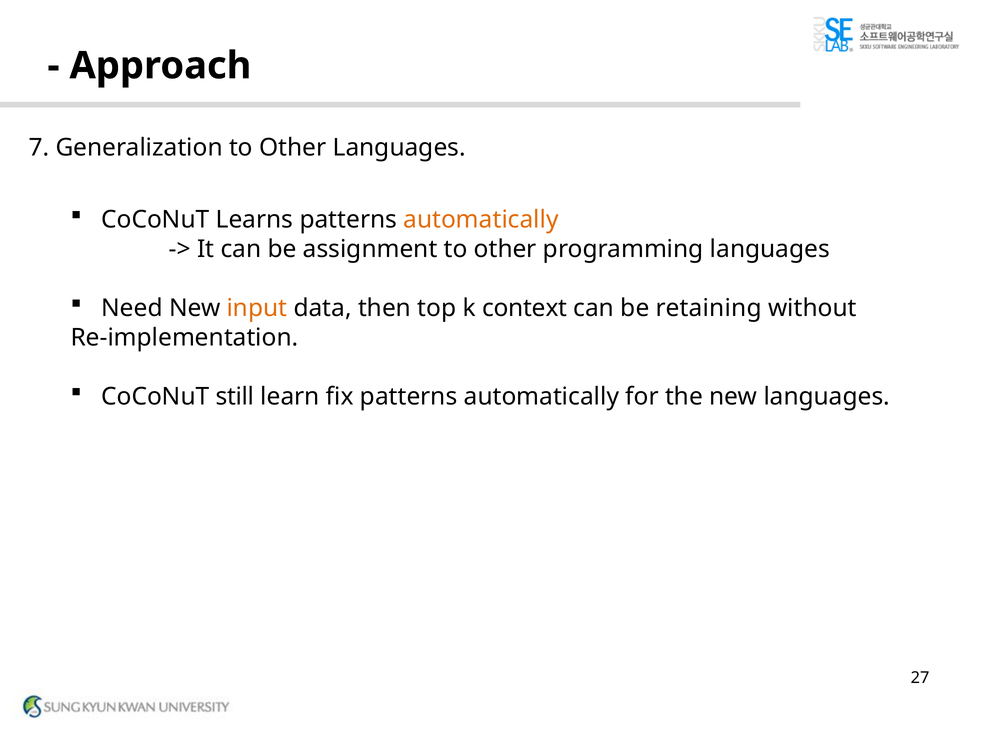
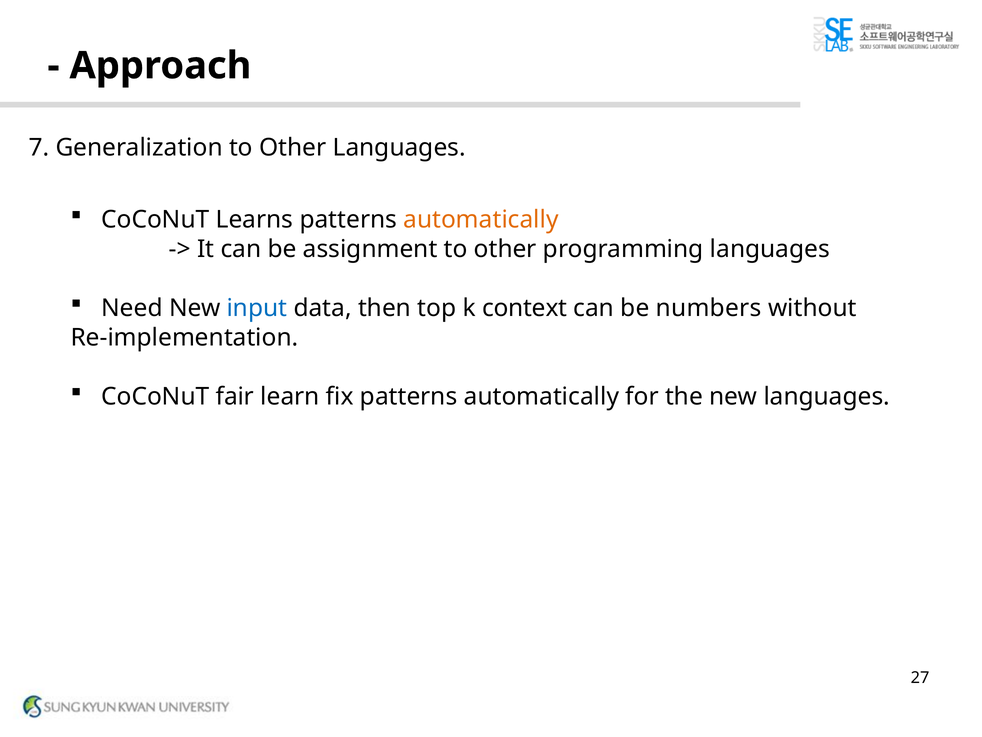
input colour: orange -> blue
retaining: retaining -> numbers
still: still -> fair
